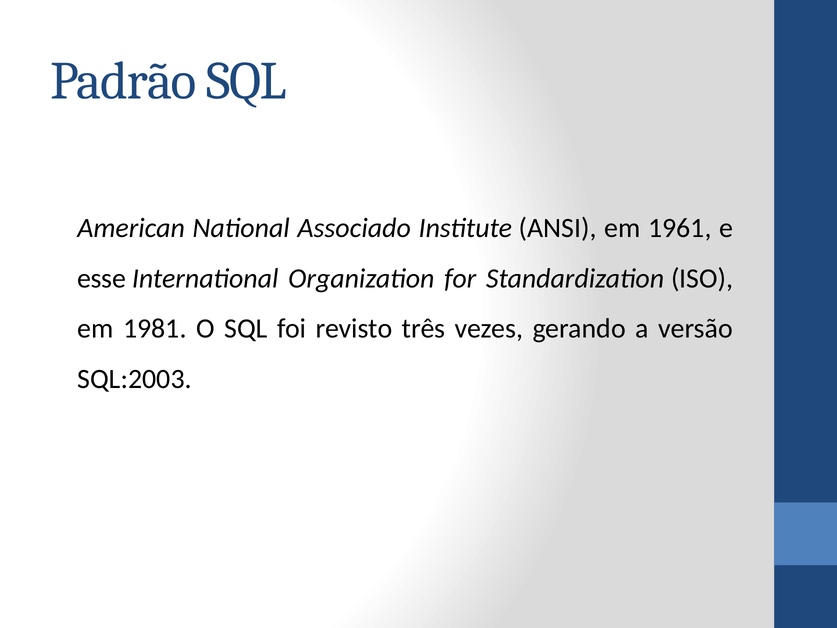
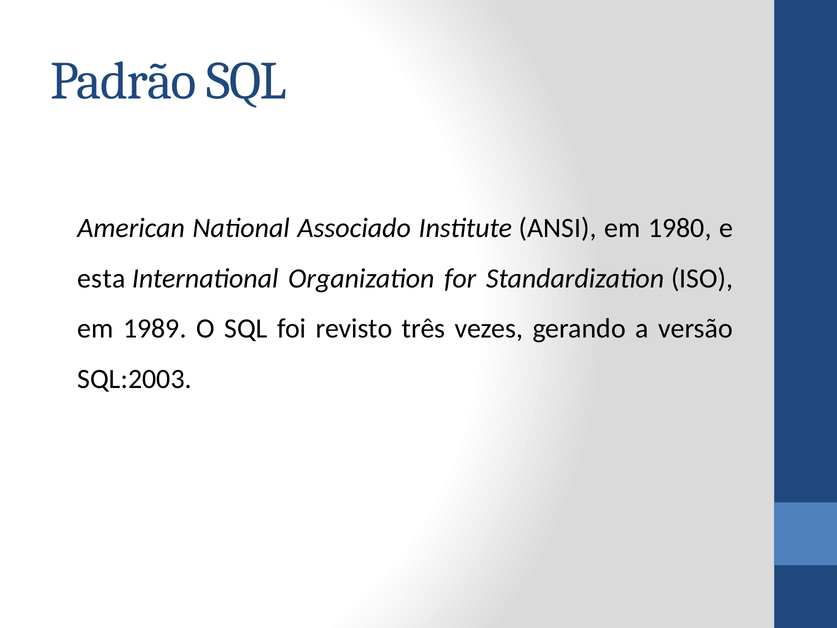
1961: 1961 -> 1980
esse: esse -> esta
1981: 1981 -> 1989
